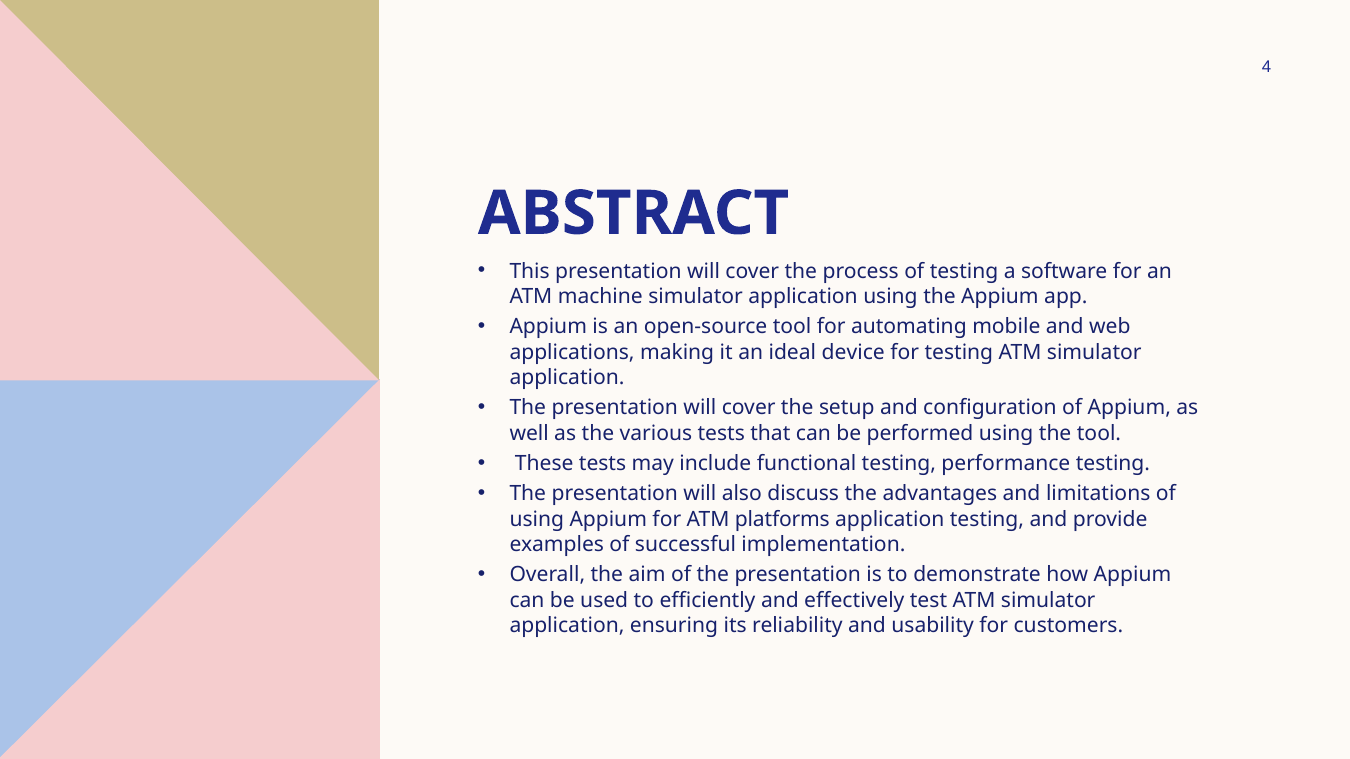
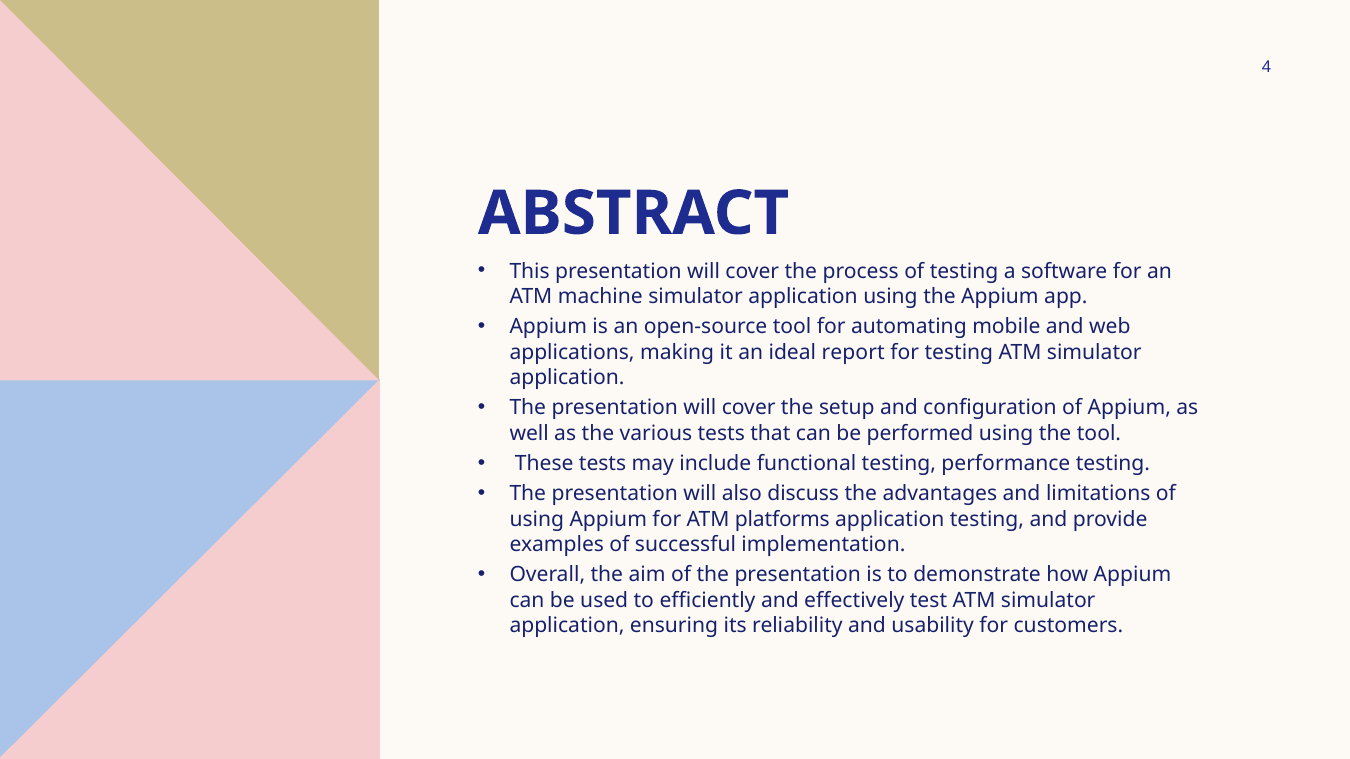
device: device -> report
